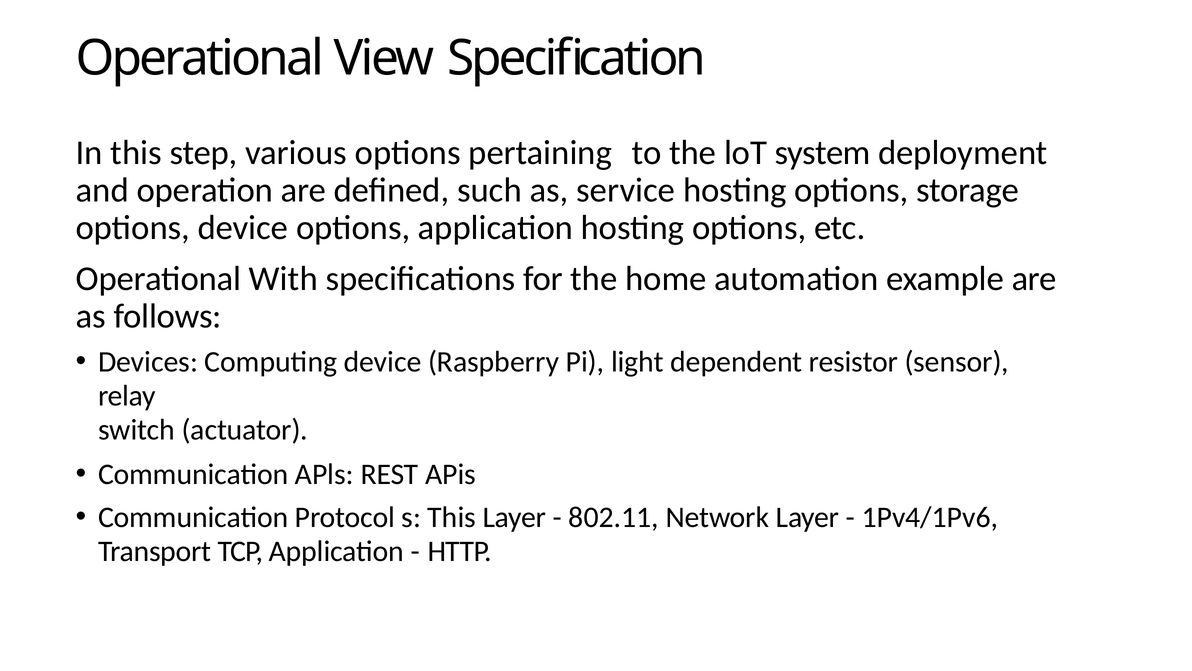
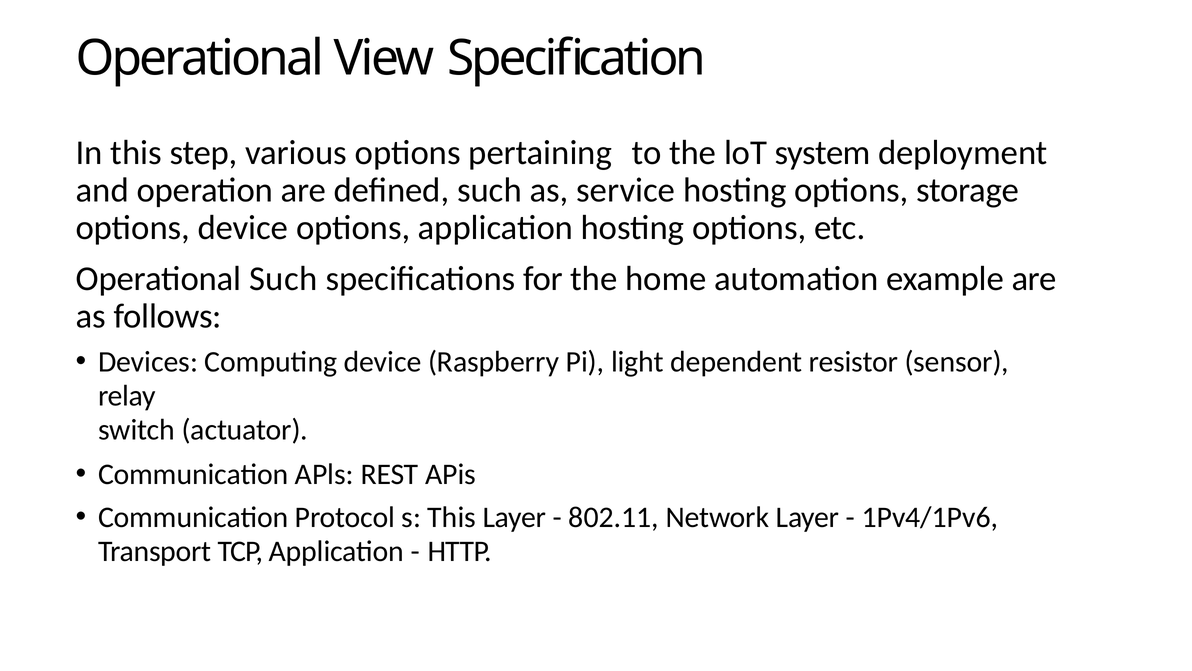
Operational With: With -> Such
